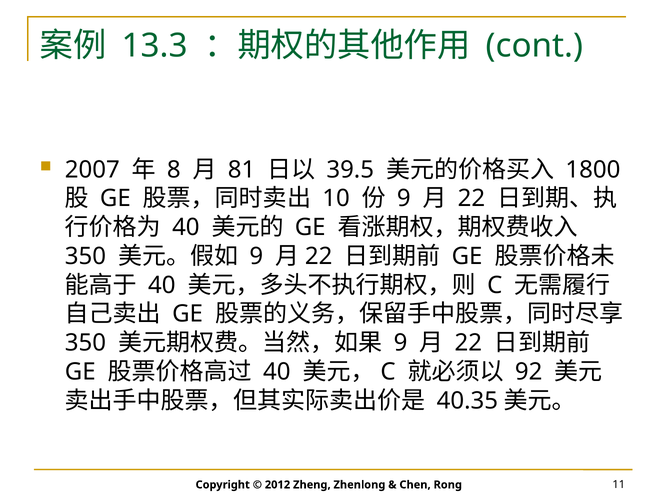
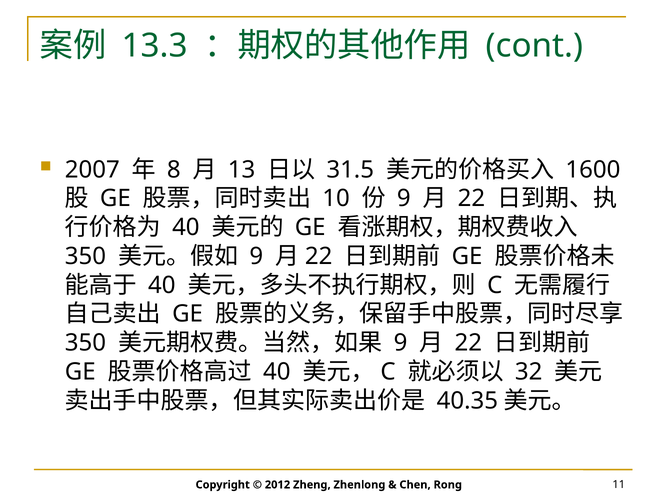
81: 81 -> 13
39.5: 39.5 -> 31.5
1800: 1800 -> 1600
92: 92 -> 32
